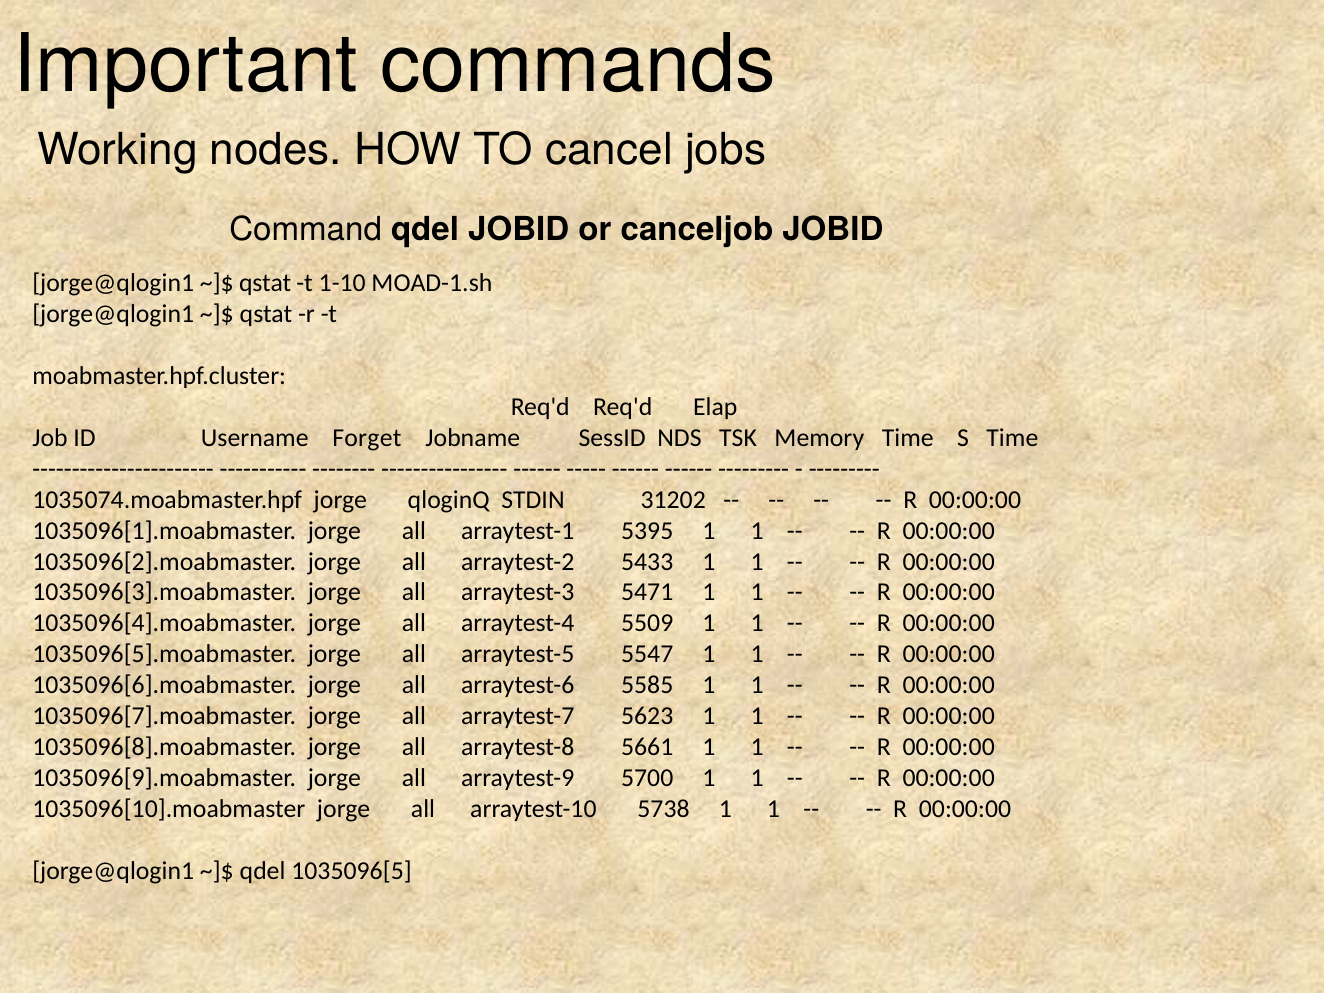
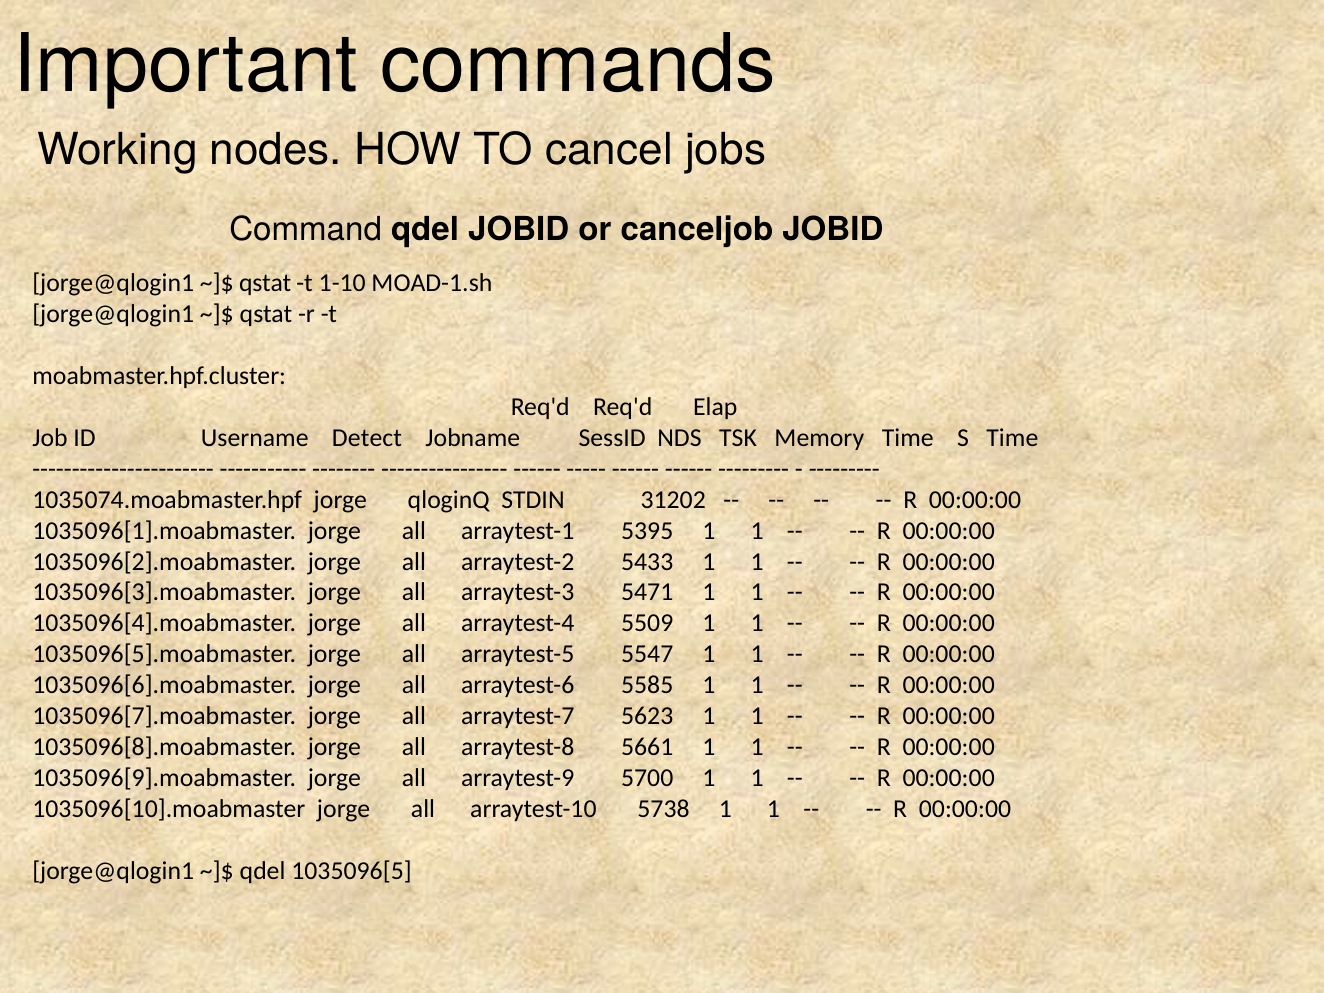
Forget: Forget -> Detect
